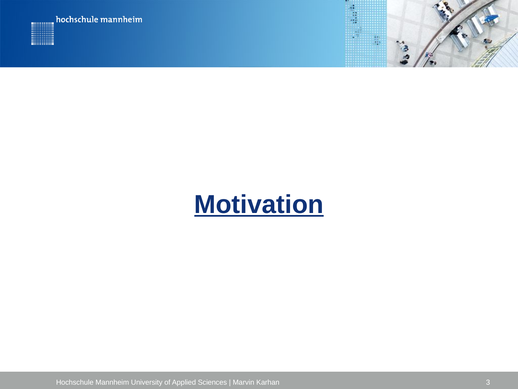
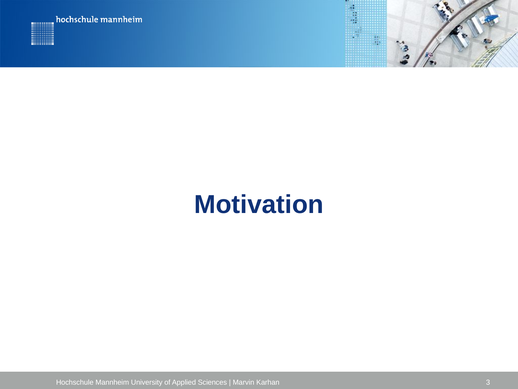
Motivation underline: present -> none
